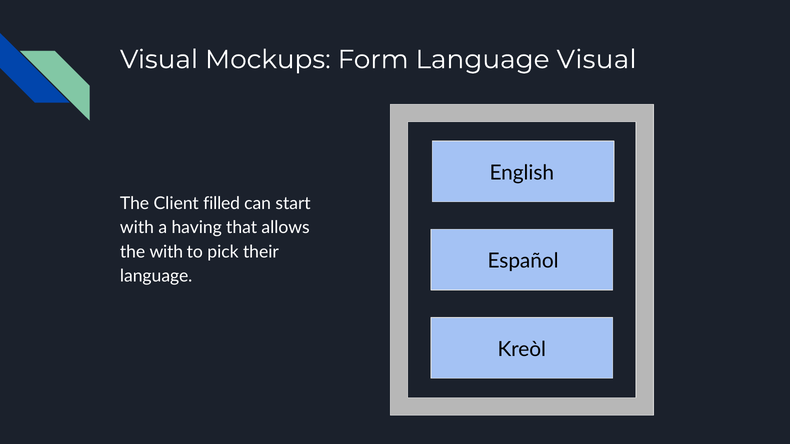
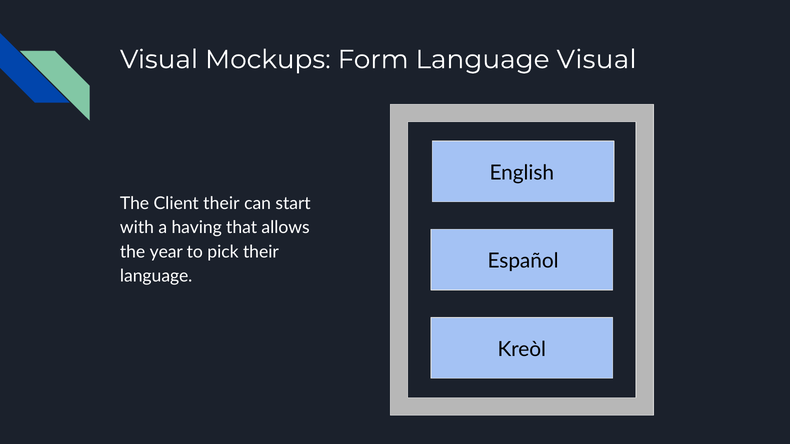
Client filled: filled -> their
the with: with -> year
